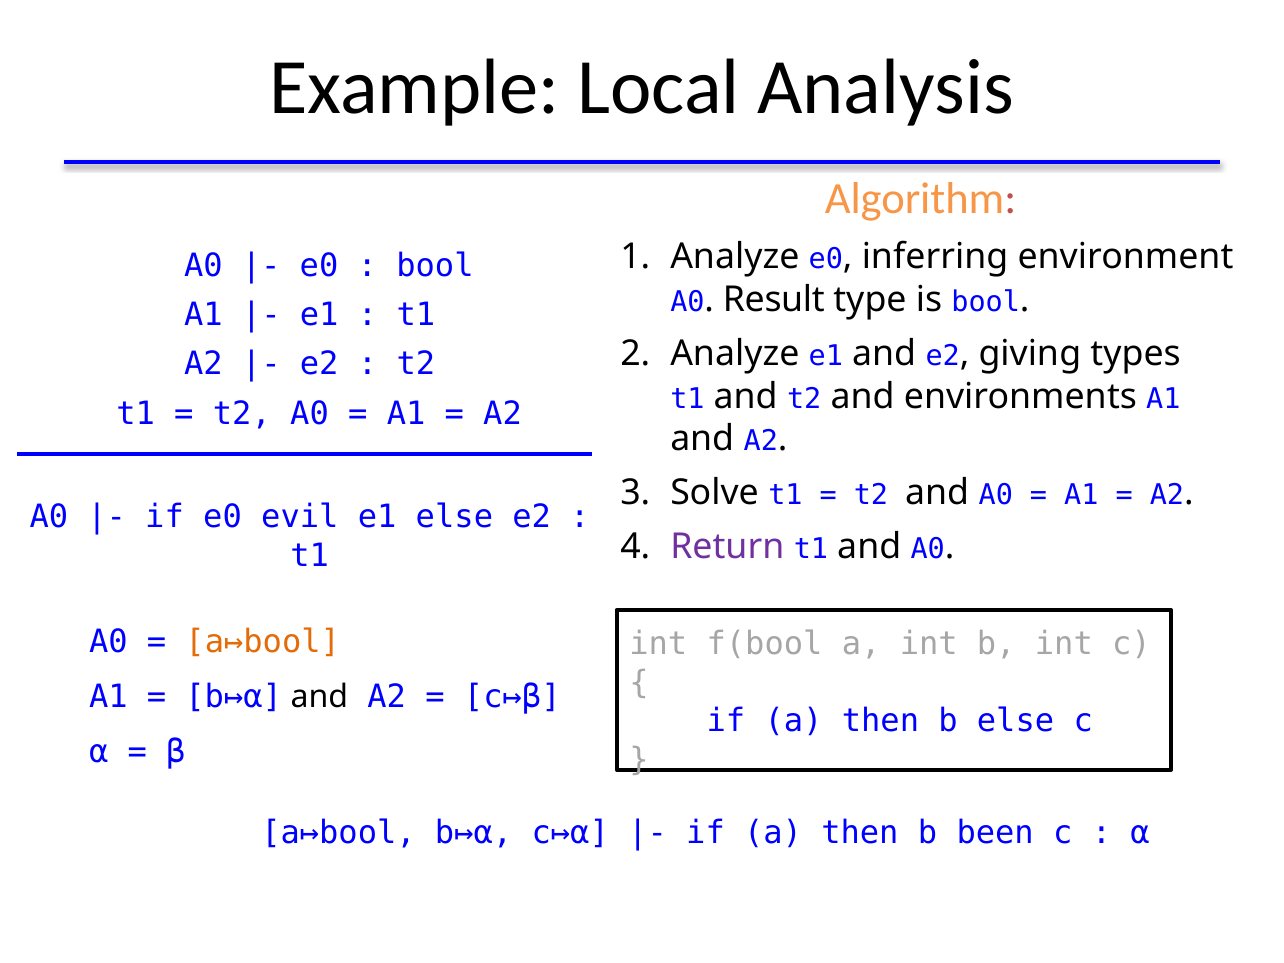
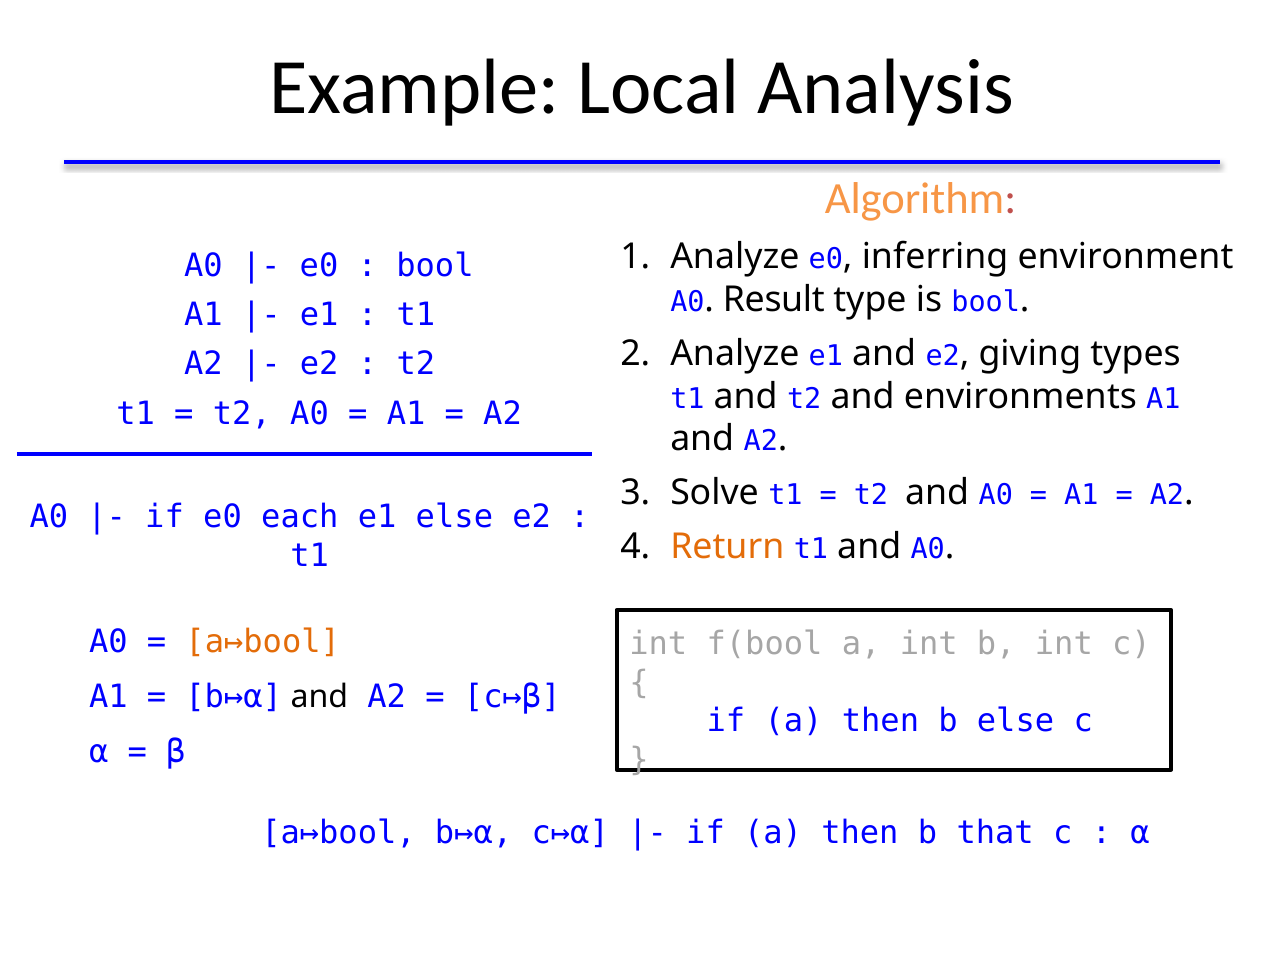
evil: evil -> each
Return colour: purple -> orange
been: been -> that
